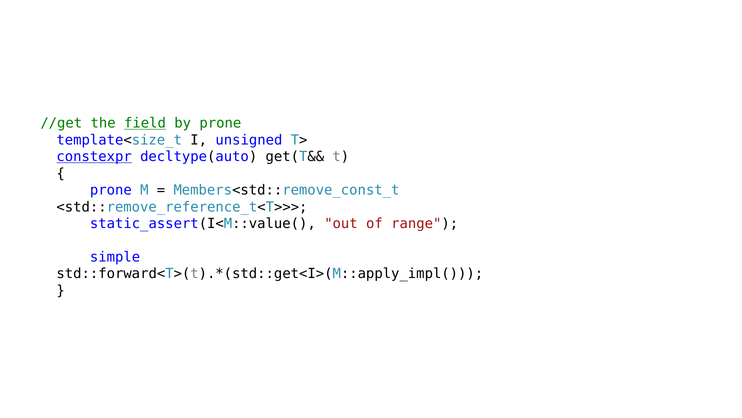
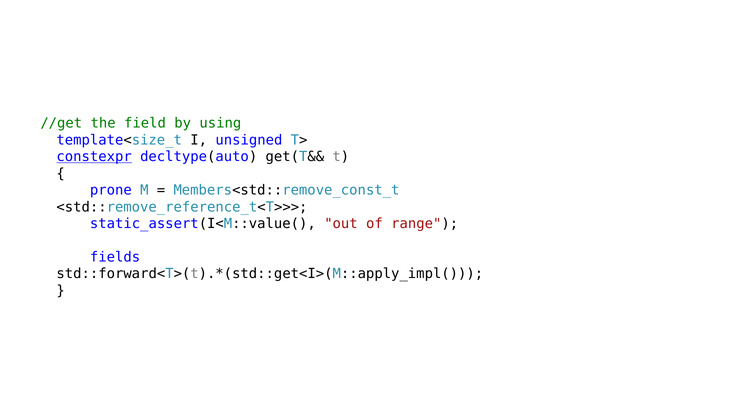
field underline: present -> none
by prone: prone -> using
simple: simple -> fields
